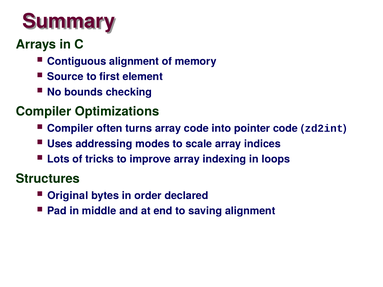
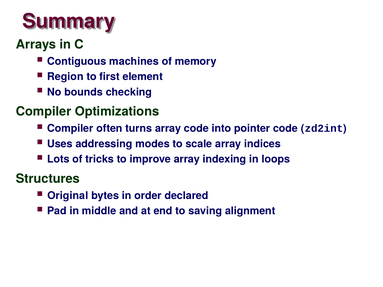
Contiguous alignment: alignment -> machines
Source: Source -> Region
